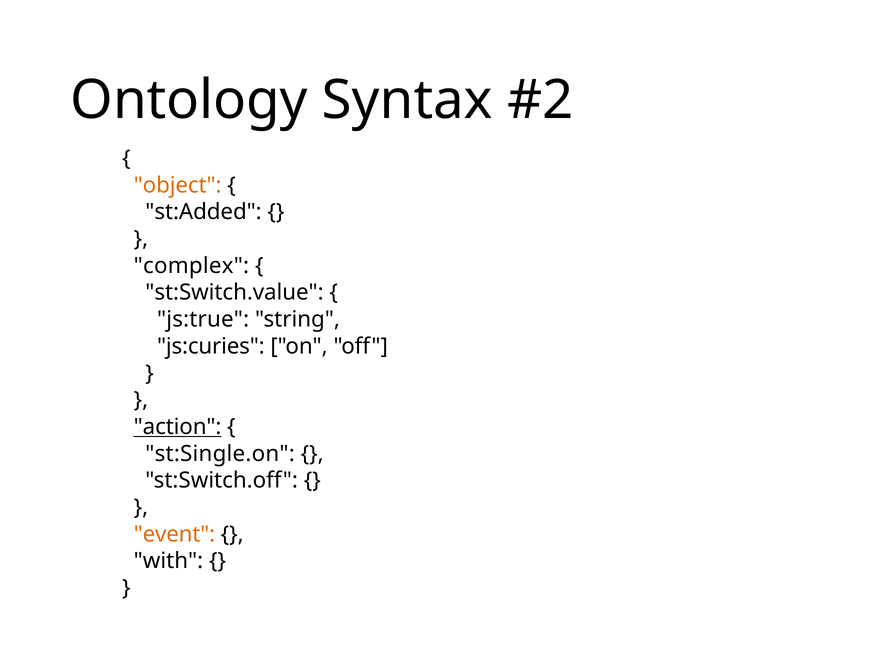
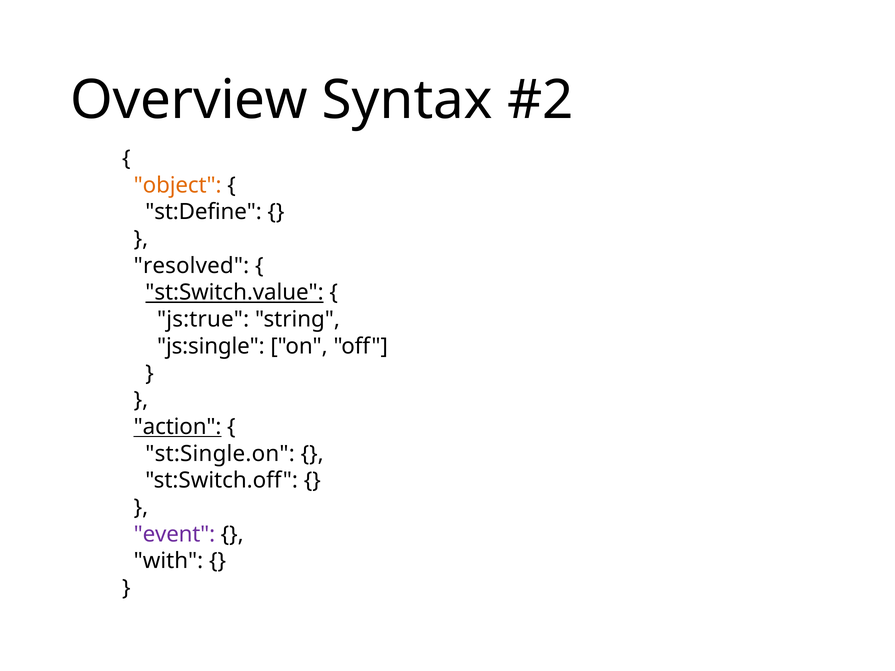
Ontology: Ontology -> Overview
st:Added: st:Added -> st:Define
complex: complex -> resolved
st:Switch.value underline: none -> present
js:curies: js:curies -> js:single
event colour: orange -> purple
